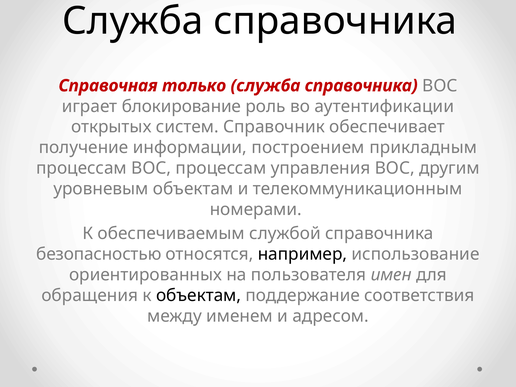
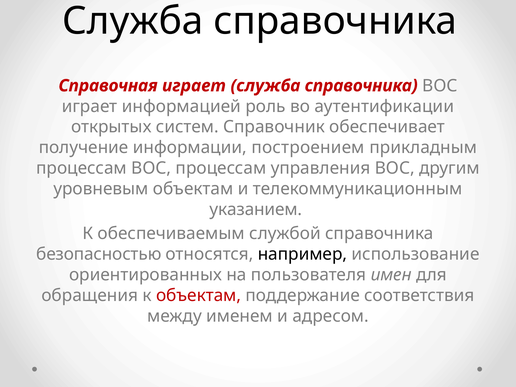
Справочная только: только -> играет
блокирование: блокирование -> информацией
номерами: номерами -> указанием
объектам at (199, 296) colour: black -> red
